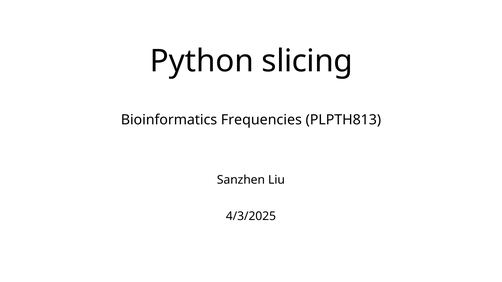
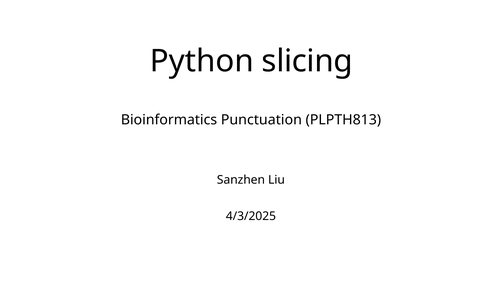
Frequencies: Frequencies -> Punctuation
